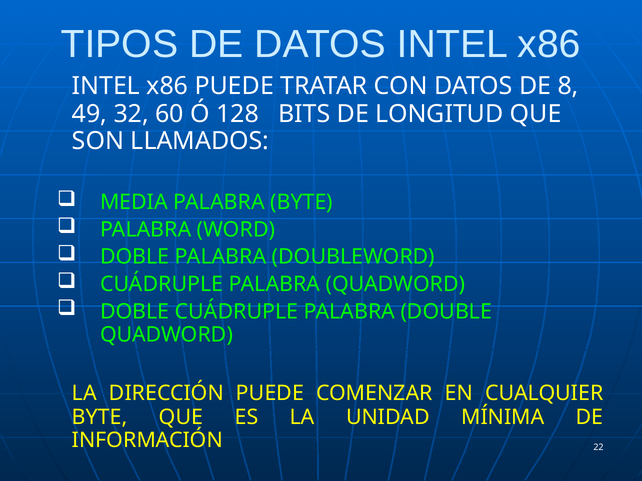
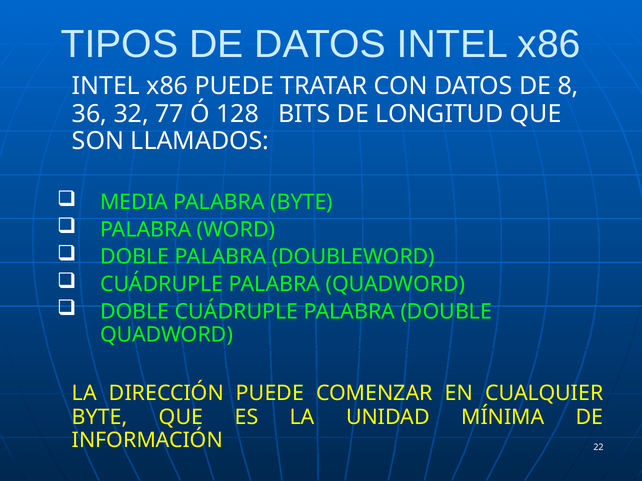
49: 49 -> 36
60: 60 -> 77
